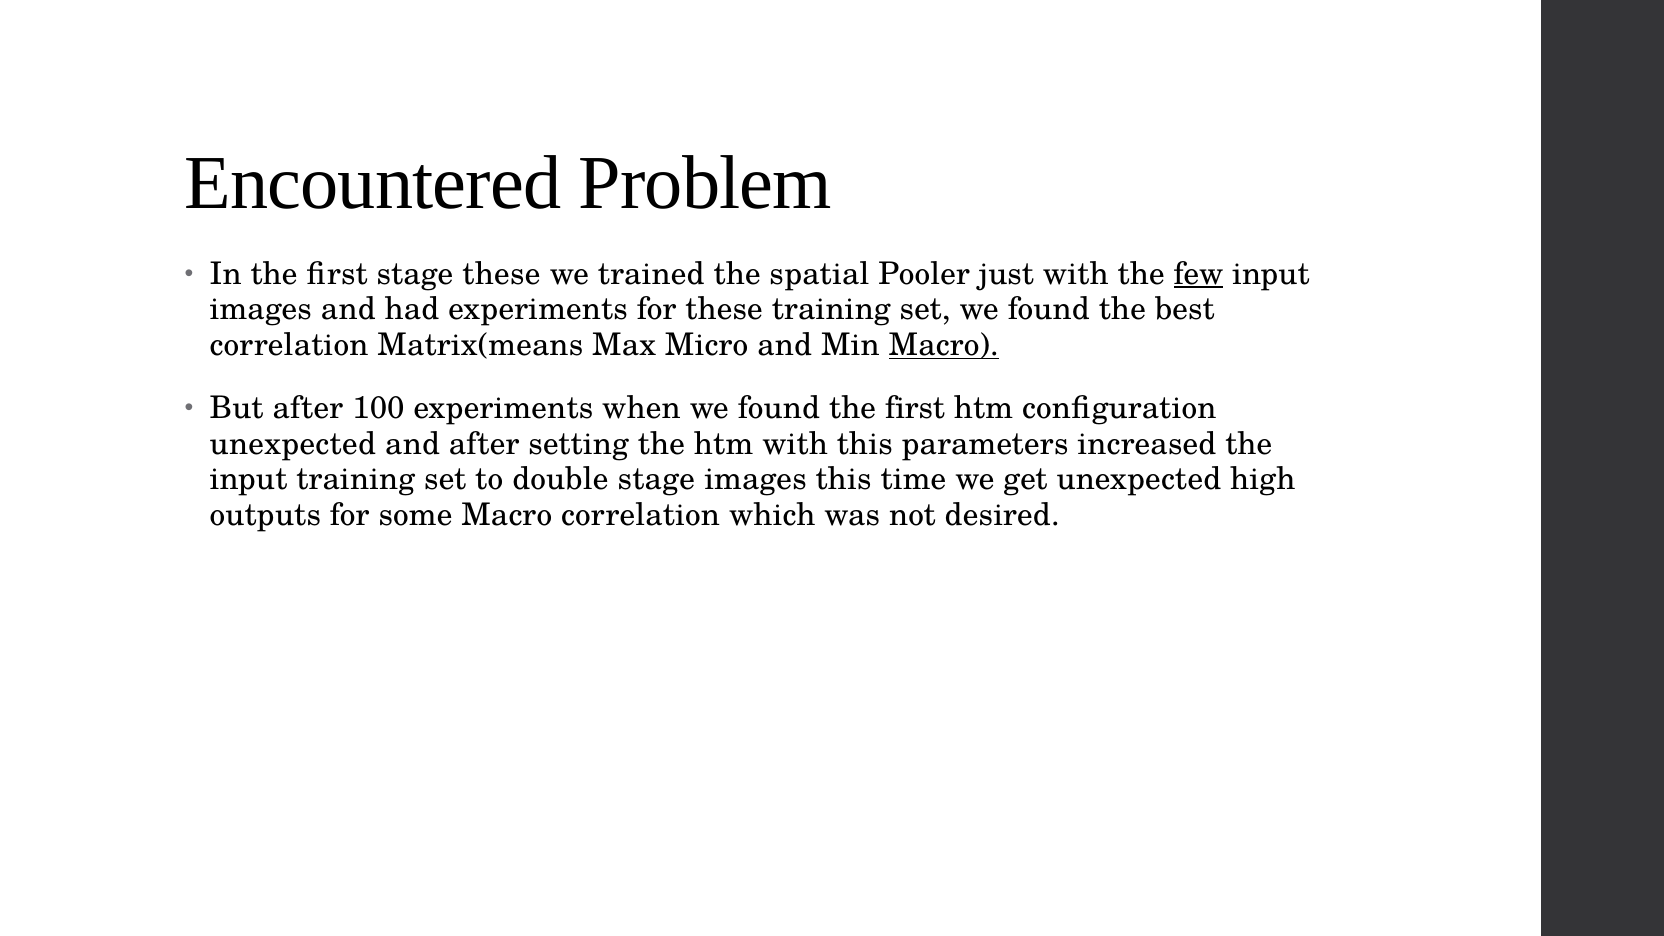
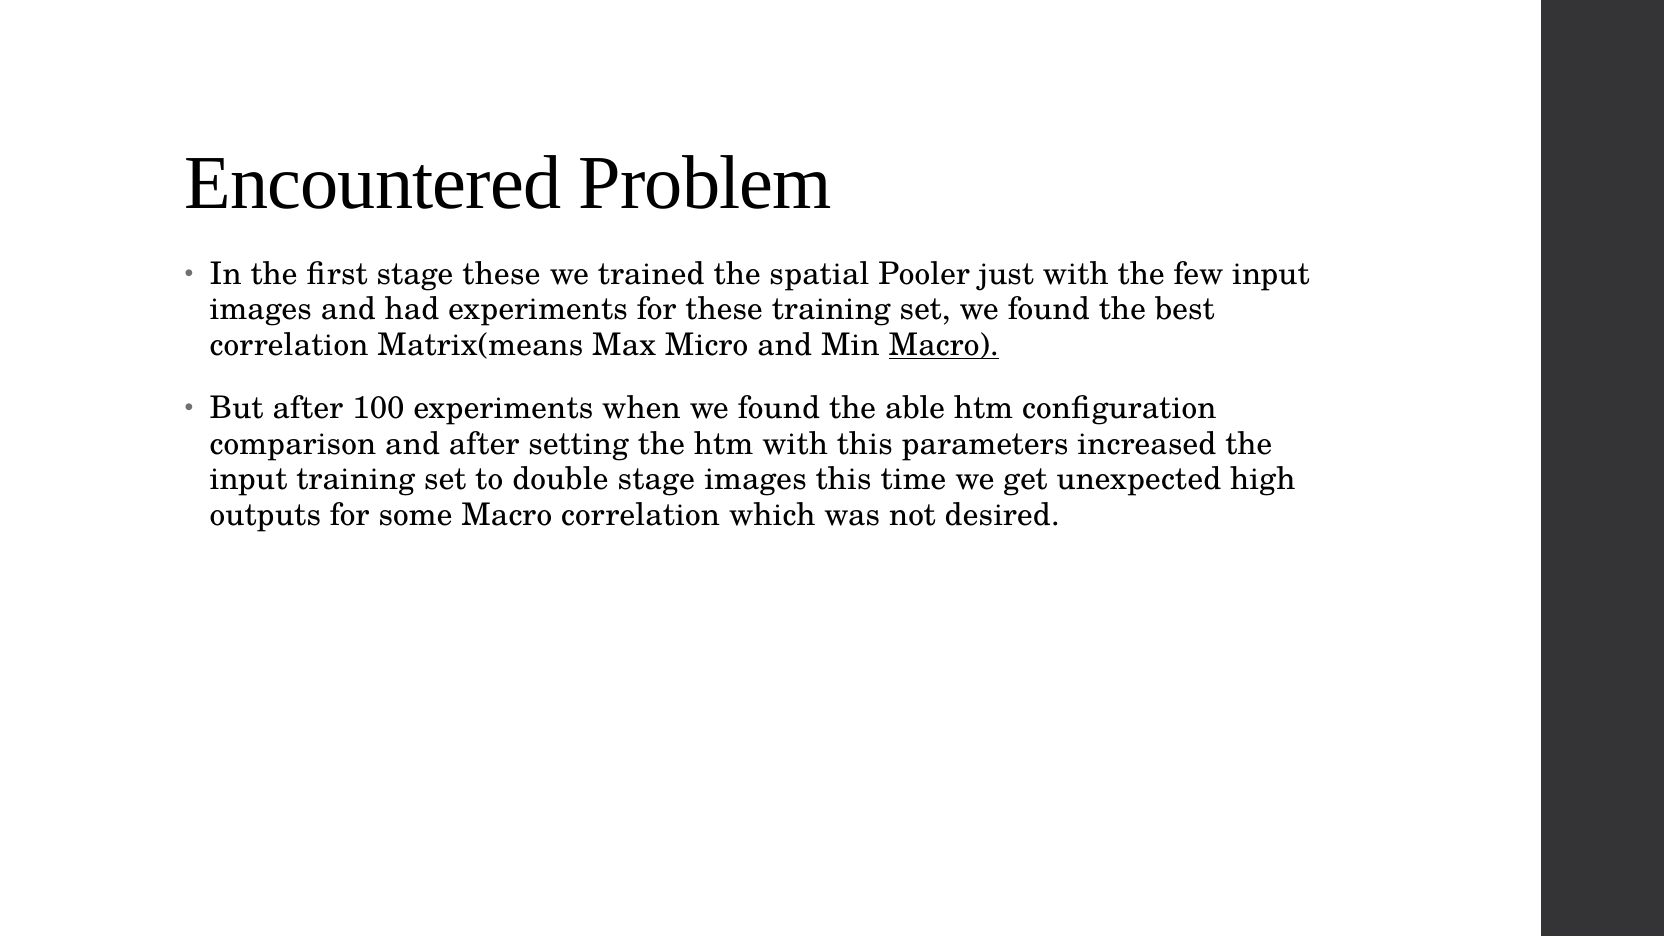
few underline: present -> none
found the first: first -> able
unexpected at (293, 444): unexpected -> comparison
